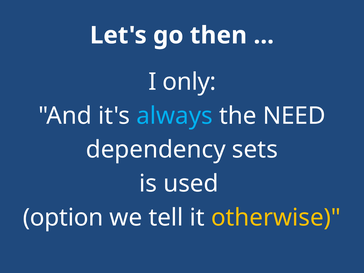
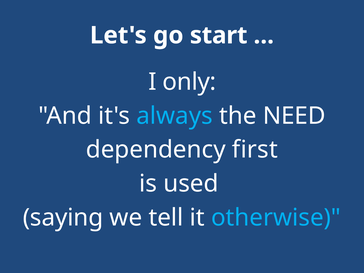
then: then -> start
sets: sets -> first
option: option -> saying
otherwise colour: yellow -> light blue
